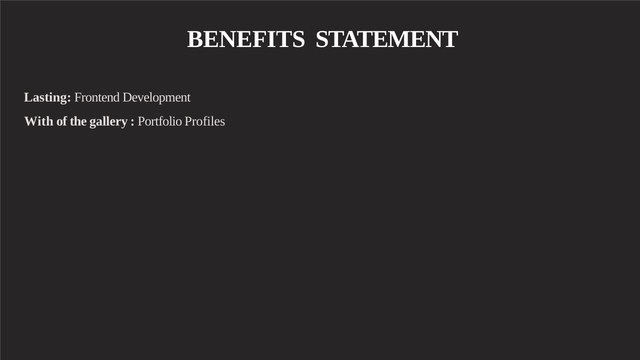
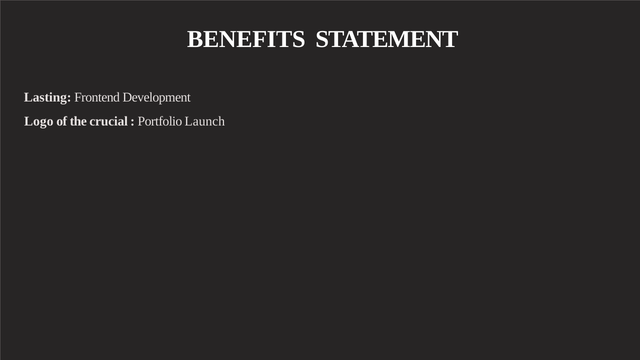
With: With -> Logo
gallery: gallery -> crucial
Profiles: Profiles -> Launch
